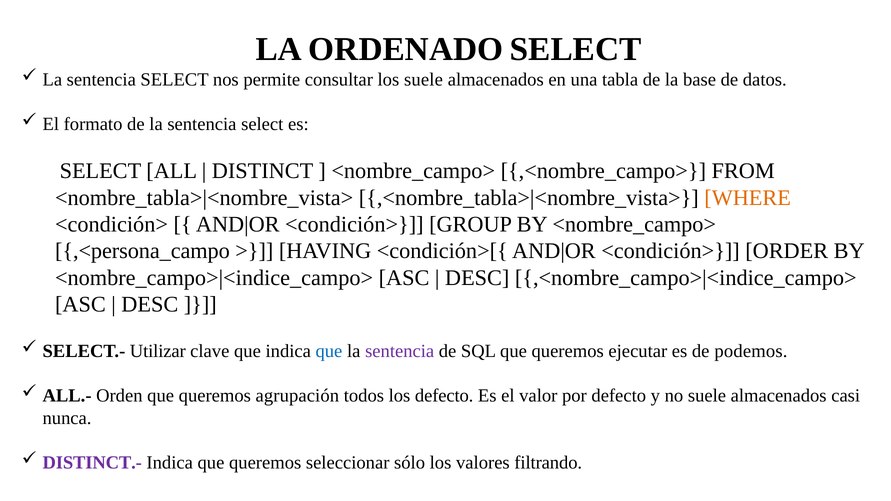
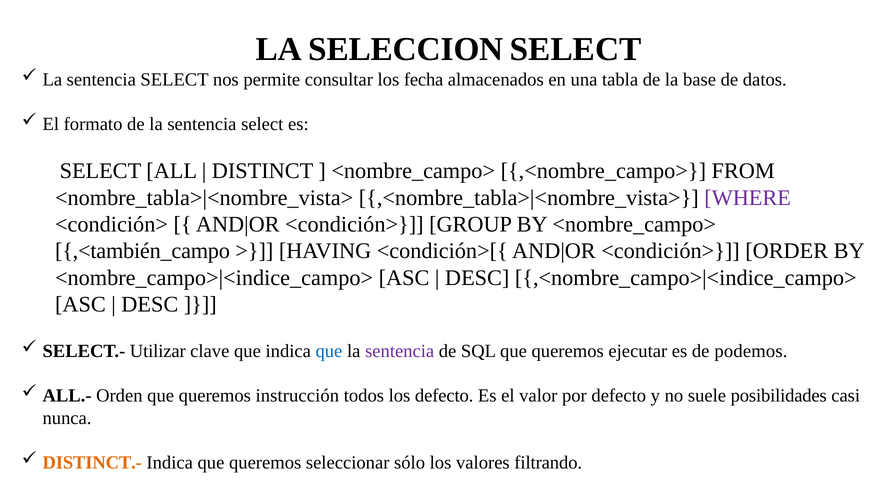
ORDENADO: ORDENADO -> SELECCION
los suele: suele -> fecha
WHERE colour: orange -> purple
,<persona_campo: ,<persona_campo -> ,<también_campo
agrupación: agrupación -> instrucción
no suele almacenados: almacenados -> posibilidades
DISTINCT.- colour: purple -> orange
